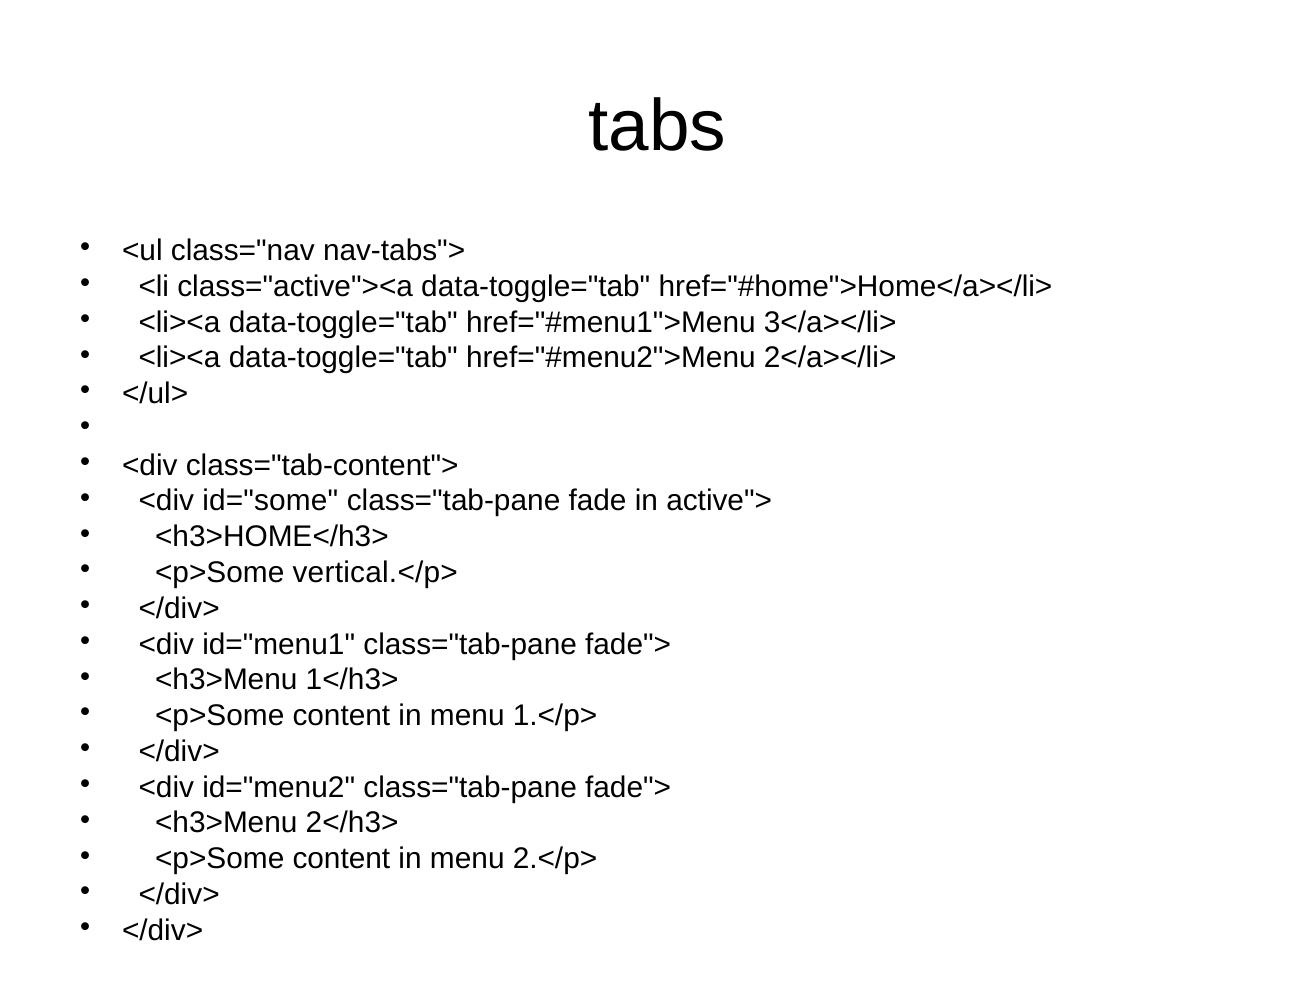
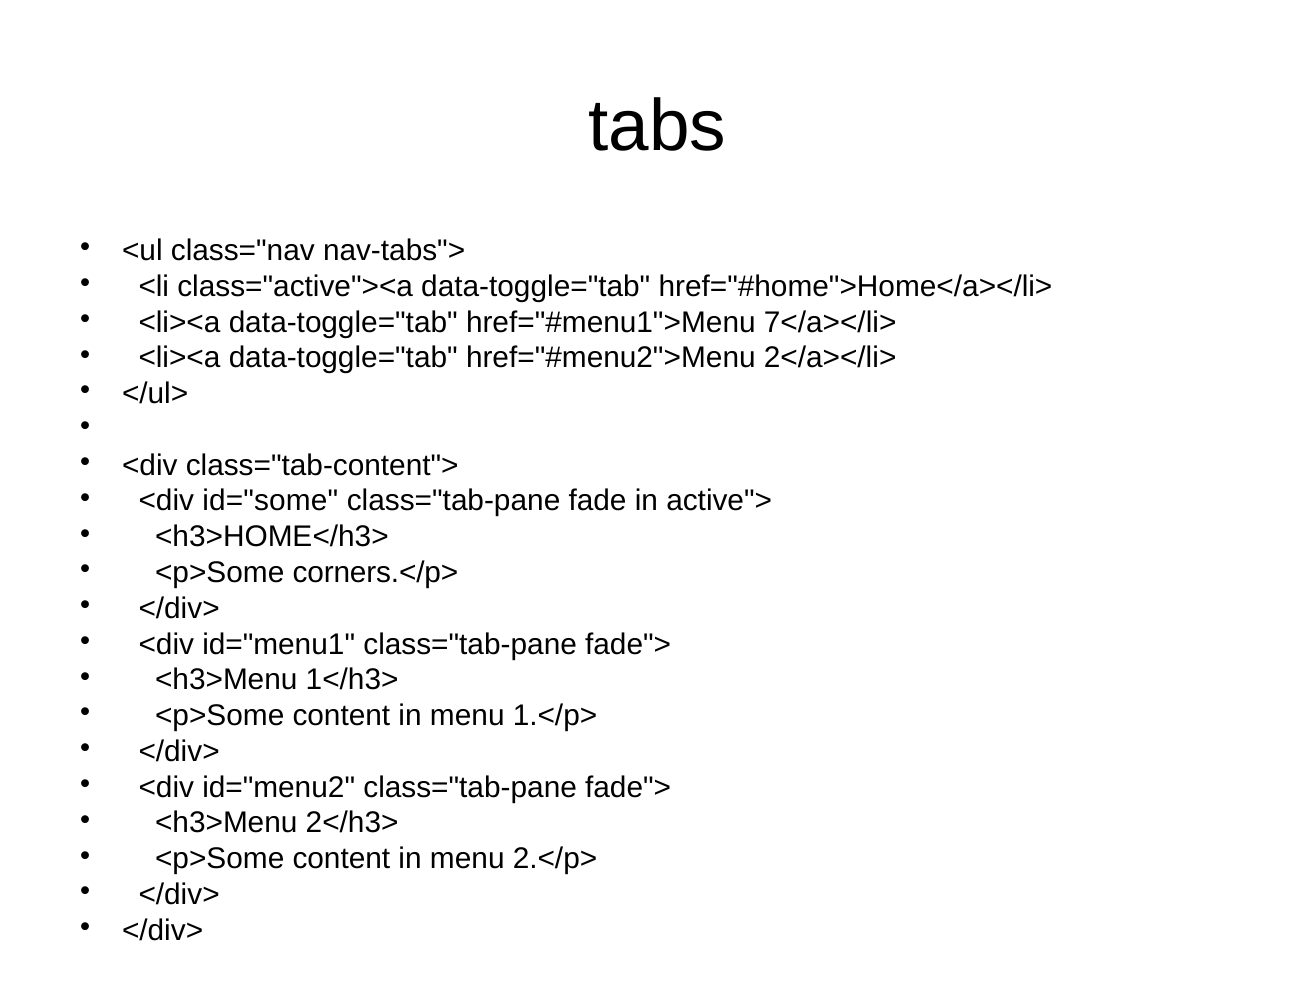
3</a></li>: 3</a></li> -> 7</a></li>
vertical.</p>: vertical.</p> -> corners.</p>
